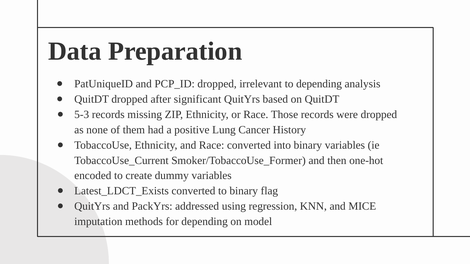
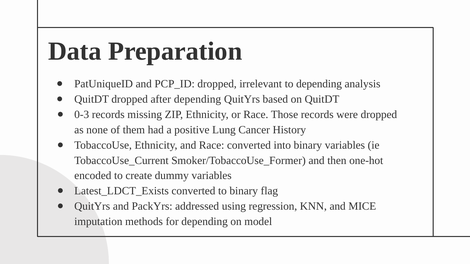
after significant: significant -> depending
5-3: 5-3 -> 0-3
